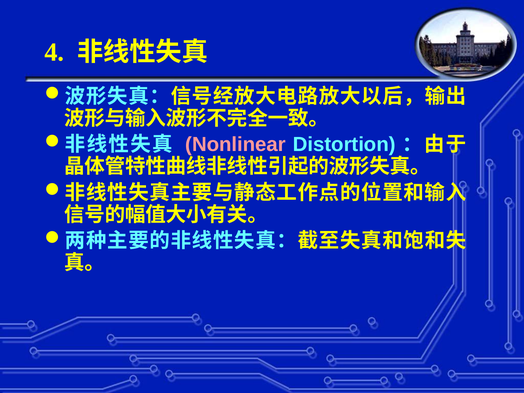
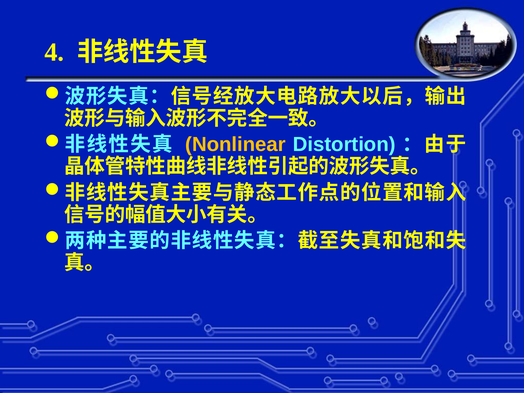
Nonlinear colour: pink -> yellow
